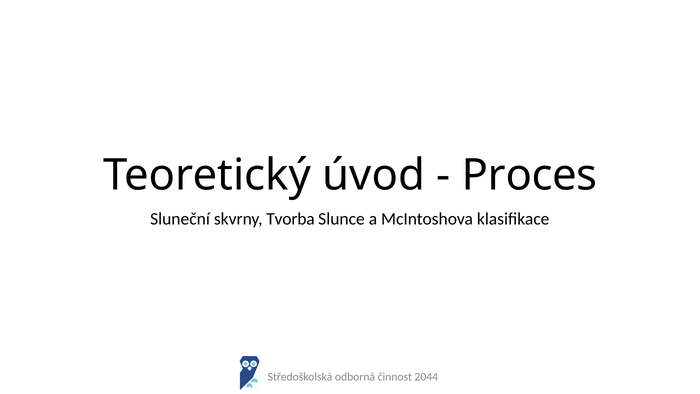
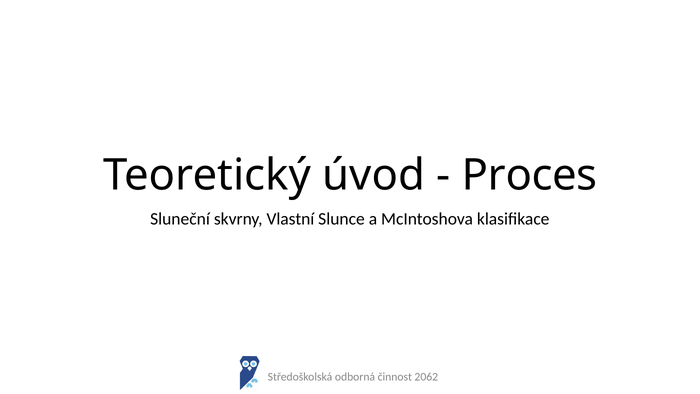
Tvorba: Tvorba -> Vlastní
2044: 2044 -> 2062
